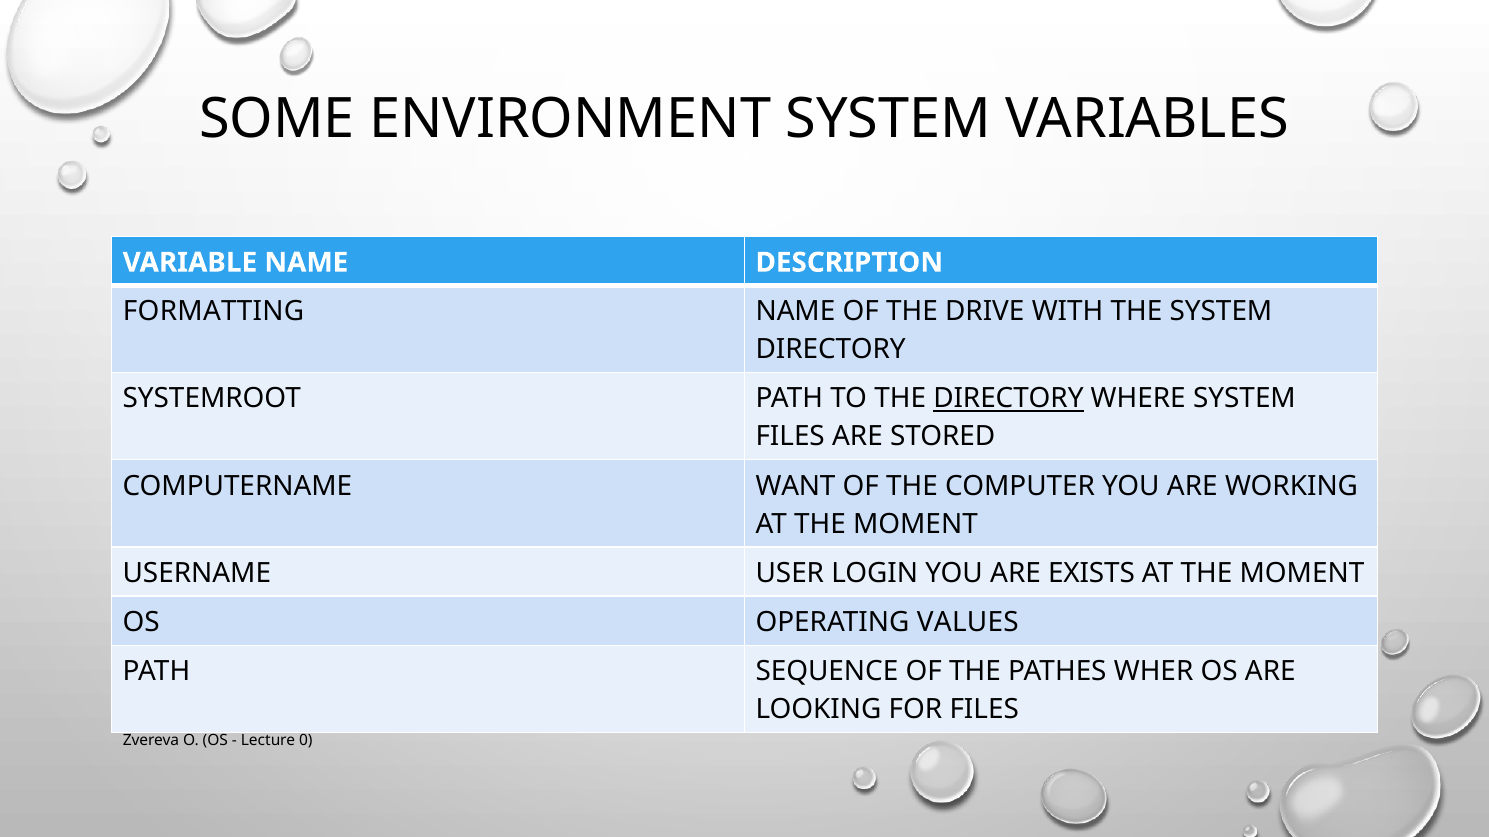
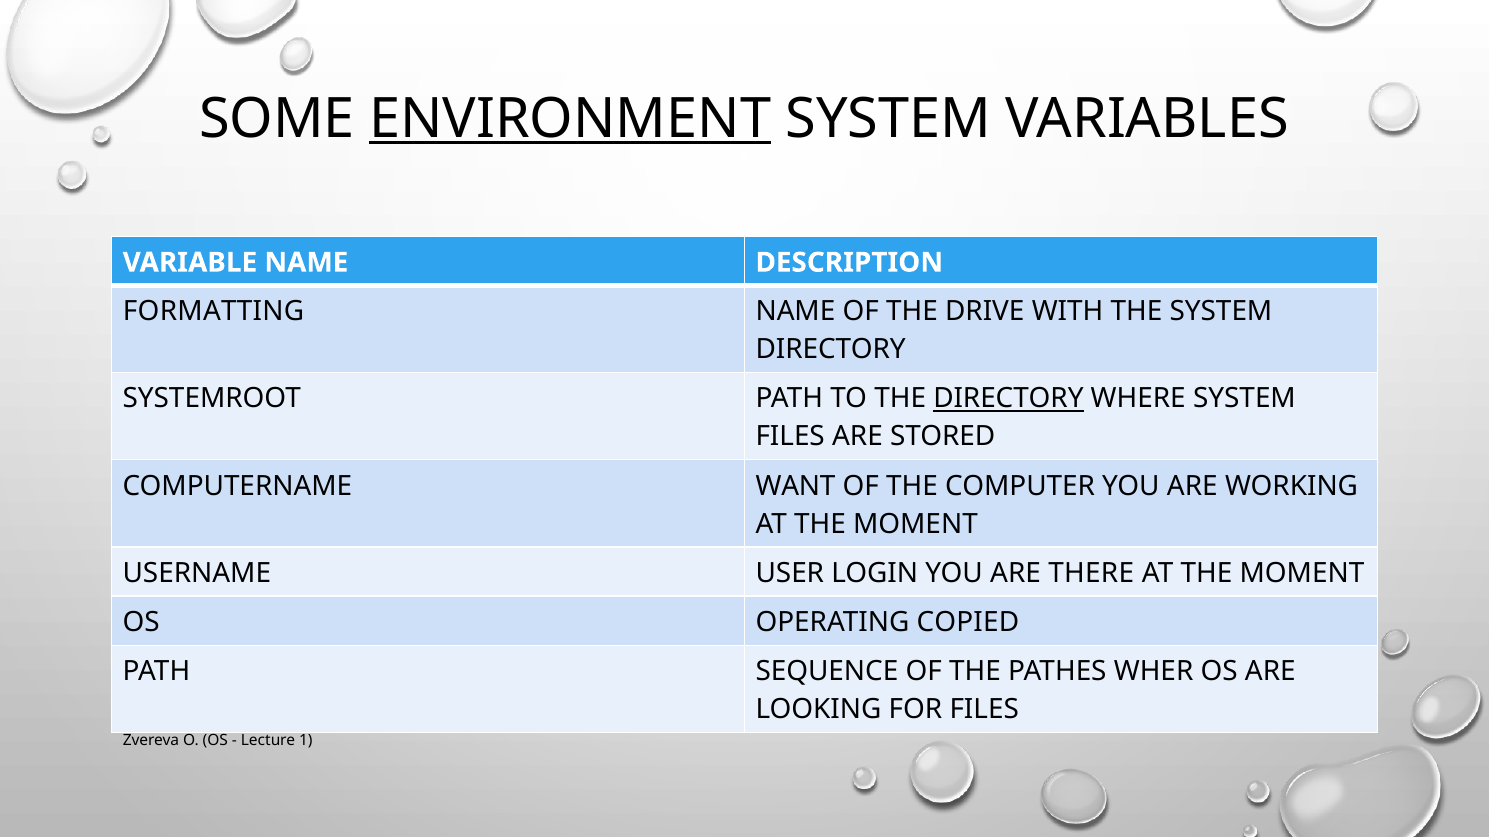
ENVIRONMENT underline: none -> present
EXISTS: EXISTS -> THERE
VALUES: VALUES -> COPIED
0: 0 -> 1
